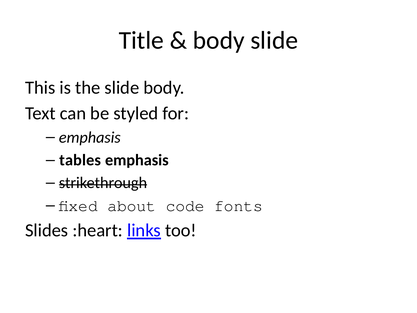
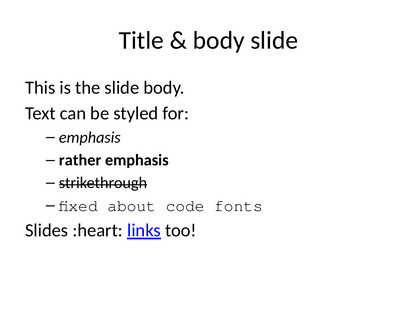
tables: tables -> rather
